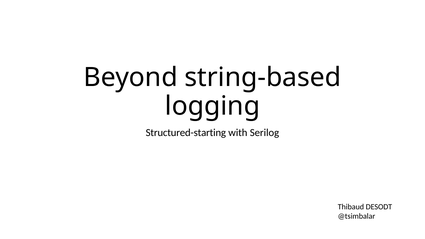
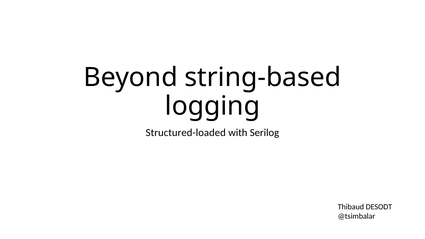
Structured-starting: Structured-starting -> Structured-loaded
